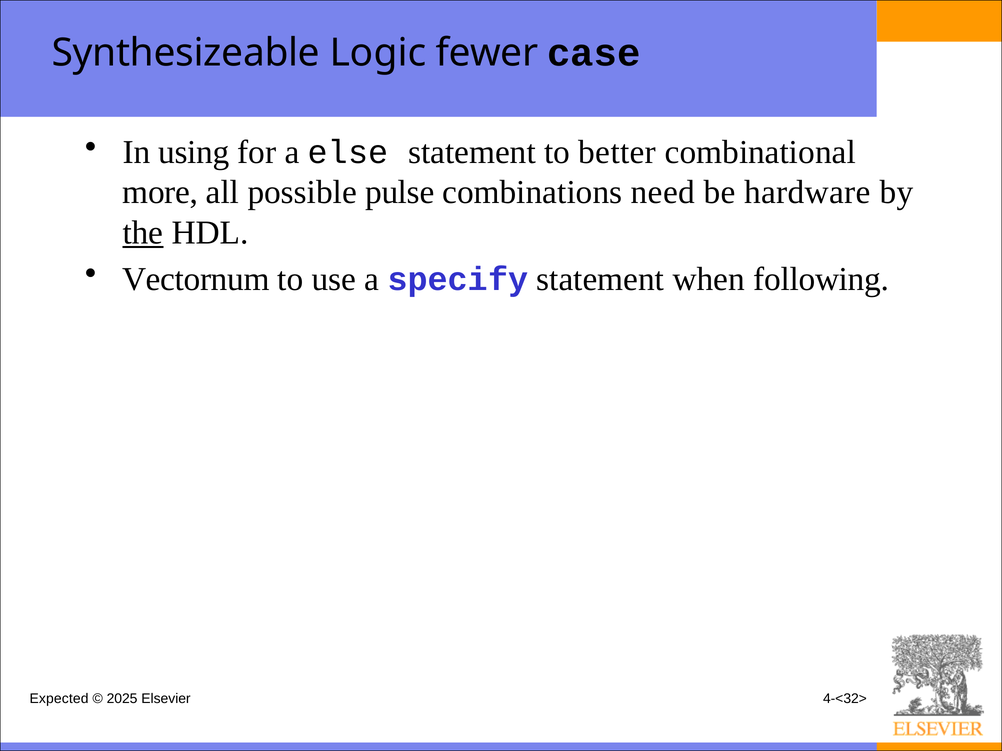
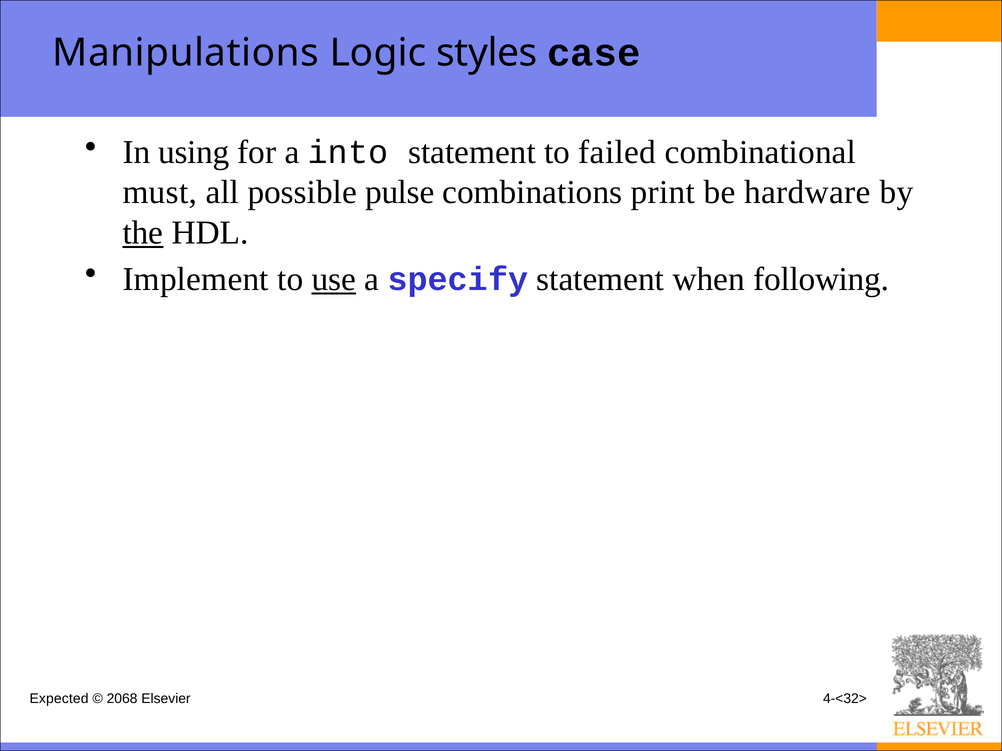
Synthesizeable: Synthesizeable -> Manipulations
fewer: fewer -> styles
else: else -> into
better: better -> failed
more: more -> must
need: need -> print
Vectornum: Vectornum -> Implement
use underline: none -> present
2025: 2025 -> 2068
